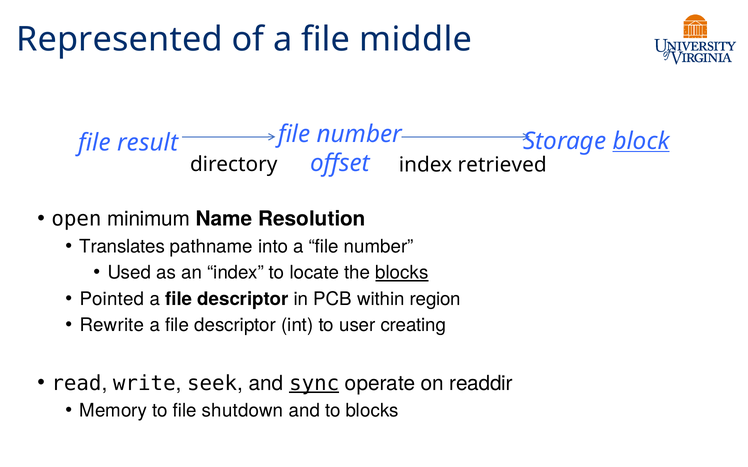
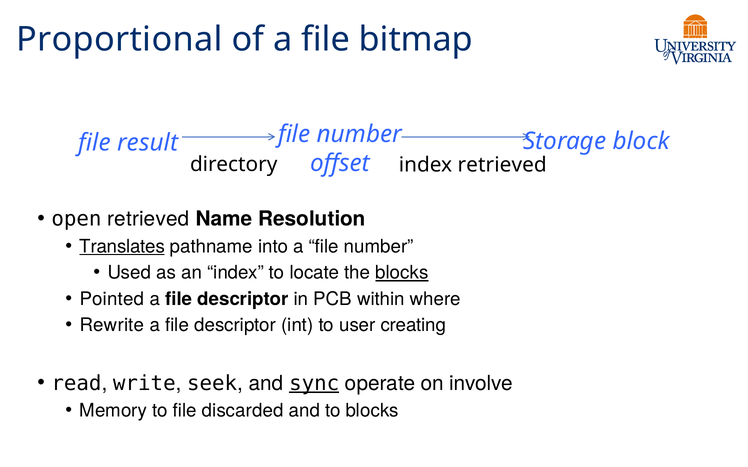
Represented: Represented -> Proportional
middle: middle -> bitmap
block underline: present -> none
open minimum: minimum -> retrieved
Translates underline: none -> present
region: region -> where
readdir: readdir -> involve
shutdown: shutdown -> discarded
